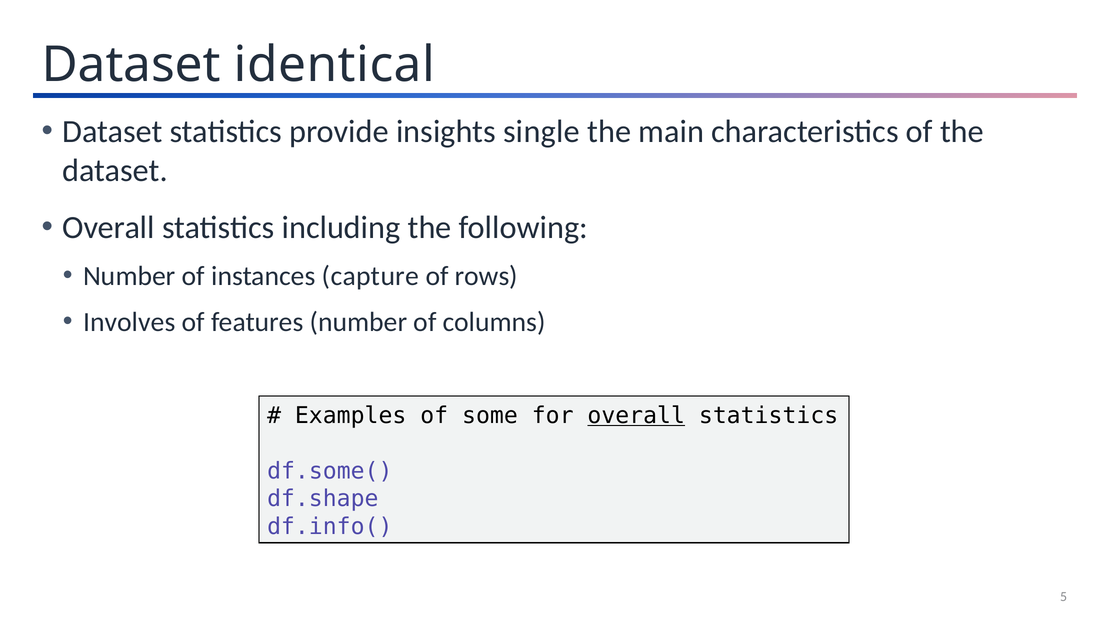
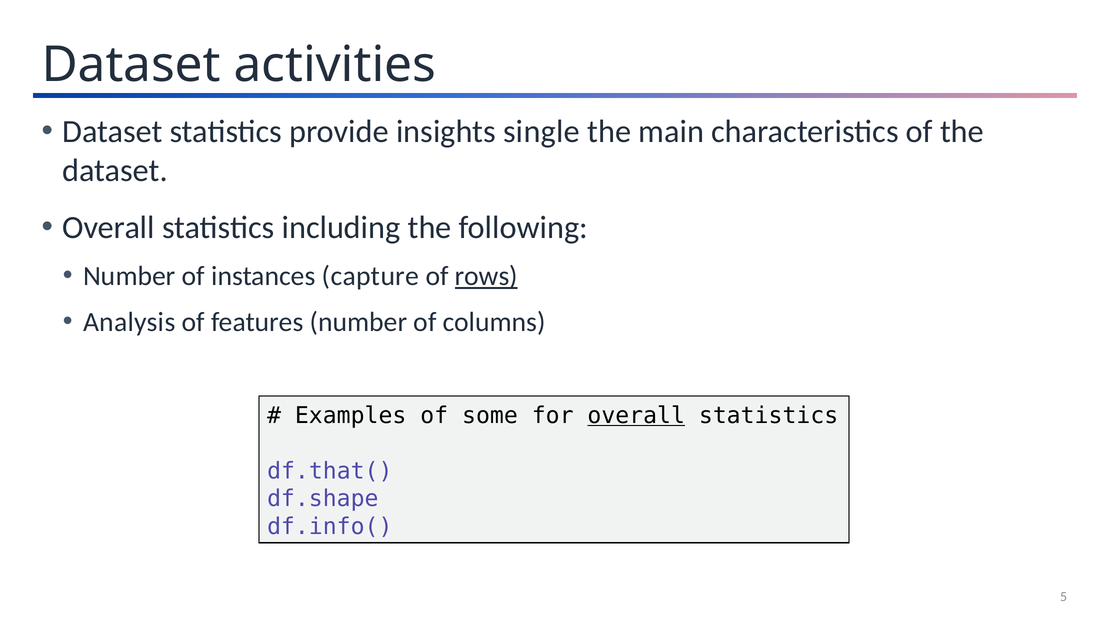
identical: identical -> activities
rows underline: none -> present
Involves: Involves -> Analysis
df.some(: df.some( -> df.that(
